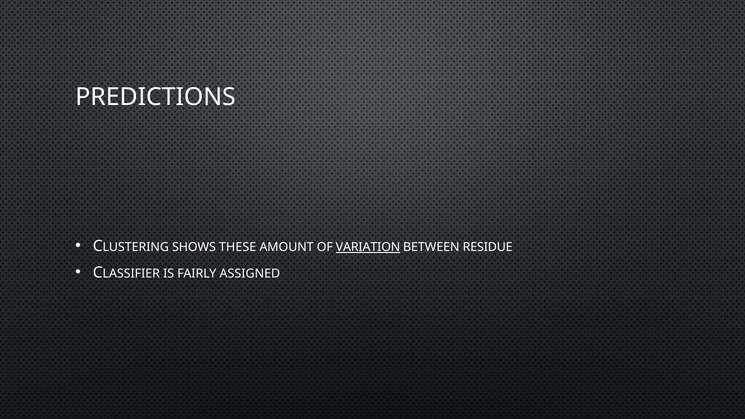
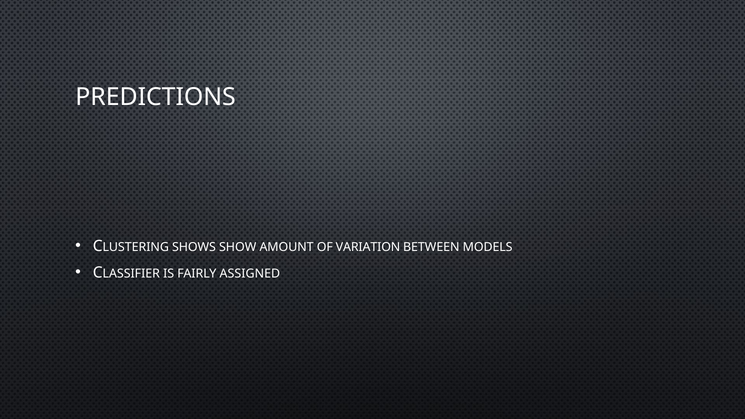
THESE: THESE -> SHOW
VARIATION underline: present -> none
RESIDUE: RESIDUE -> MODELS
